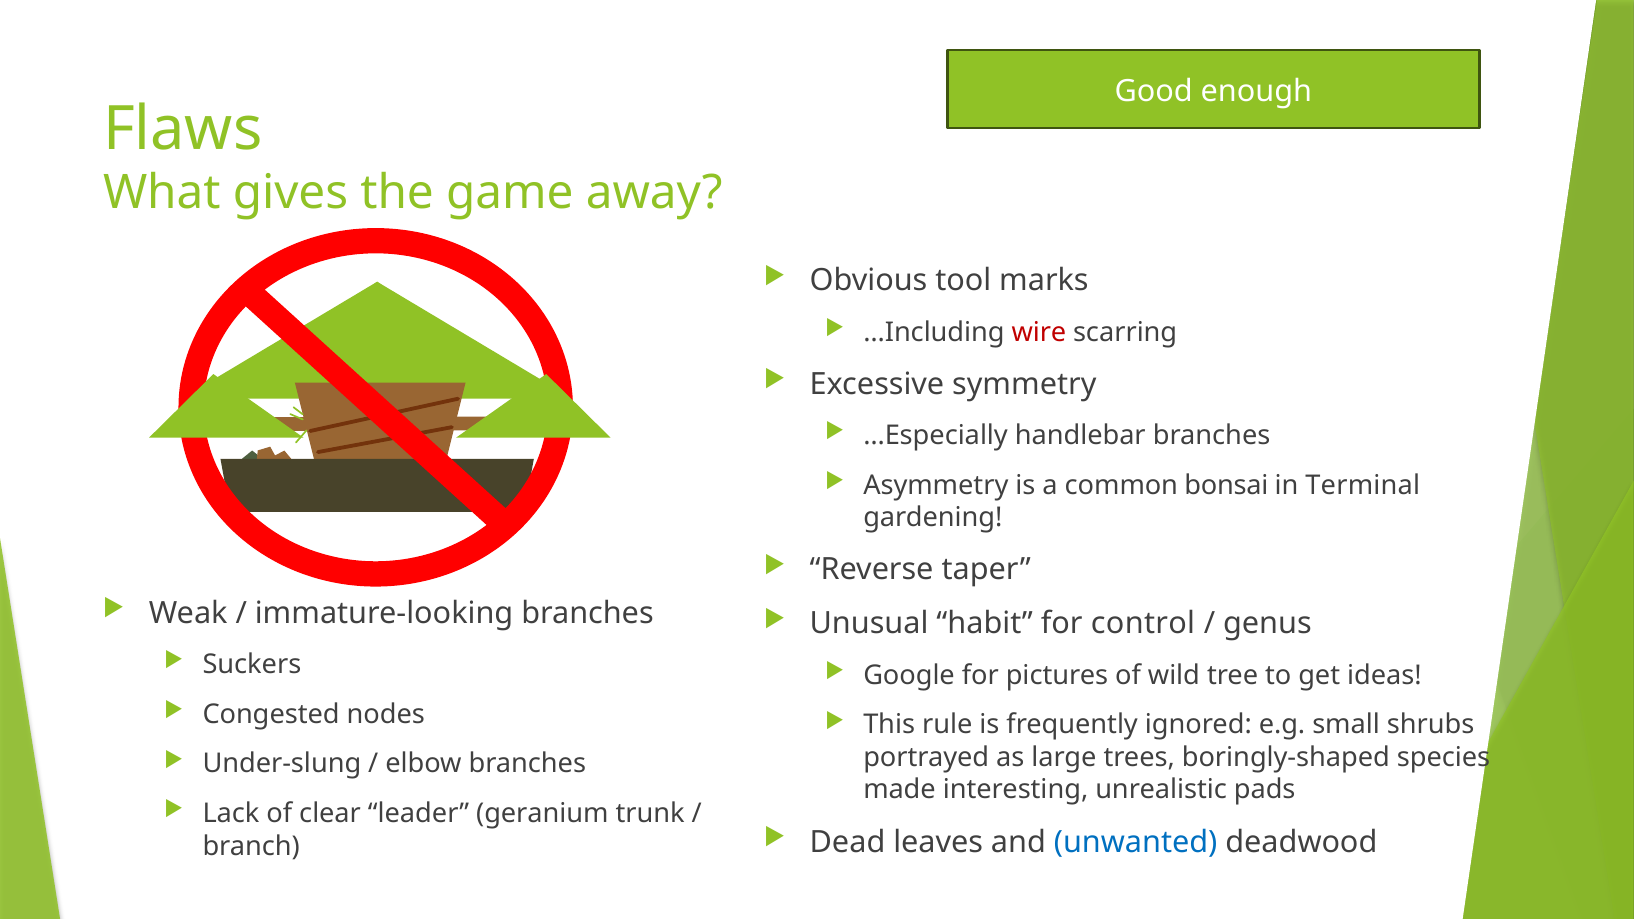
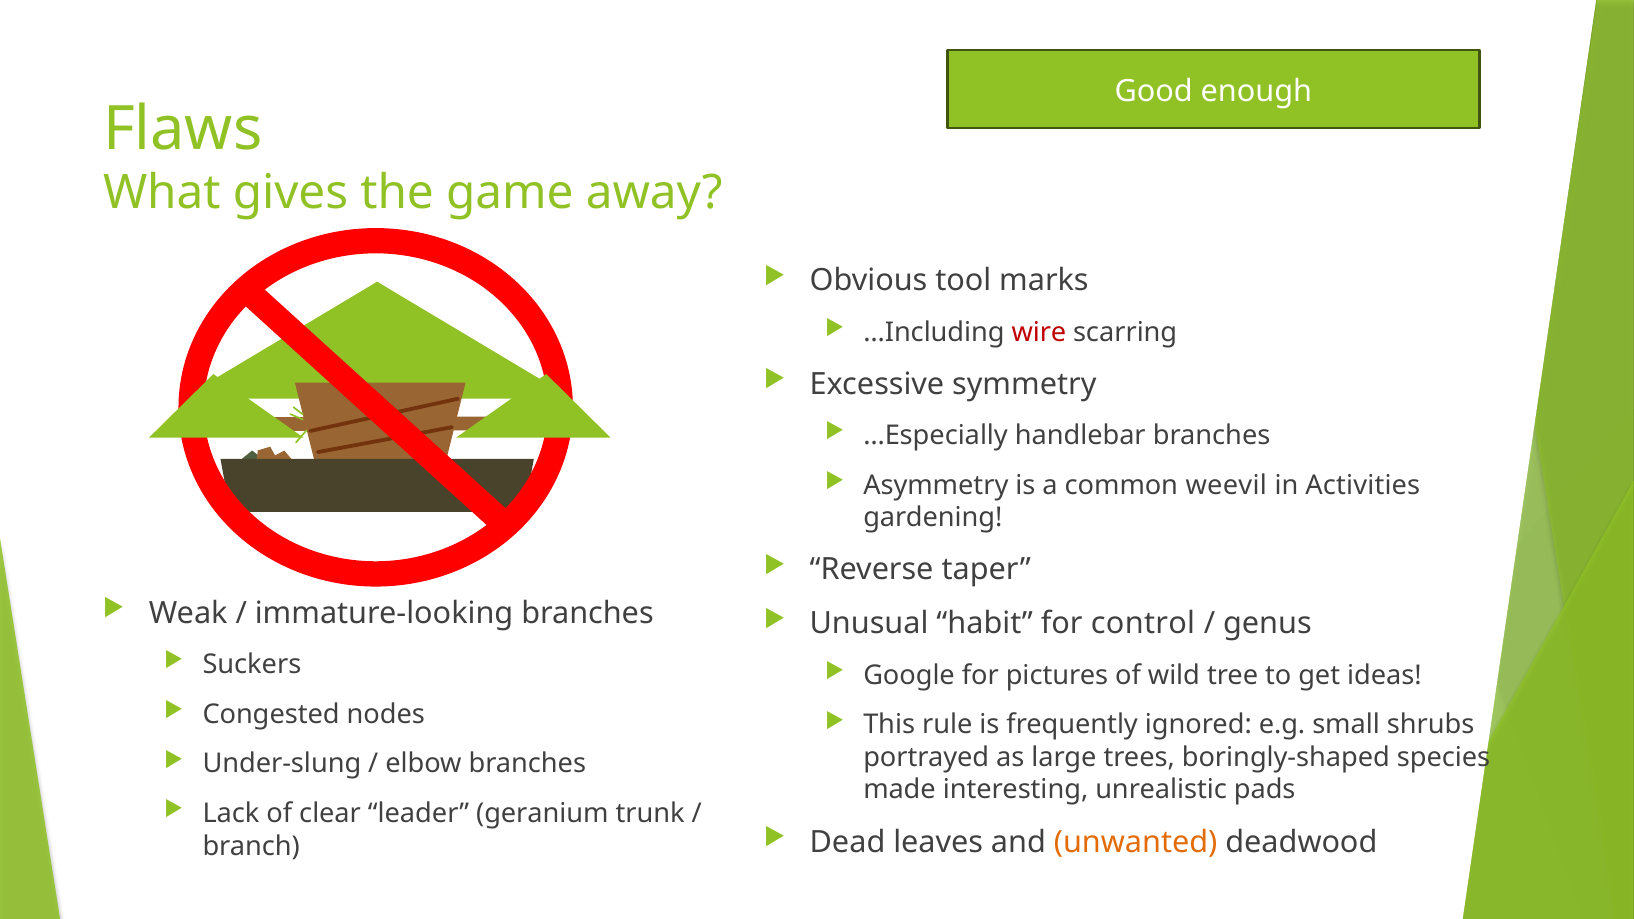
bonsai: bonsai -> weevil
Terminal: Terminal -> Activities
unwanted colour: blue -> orange
